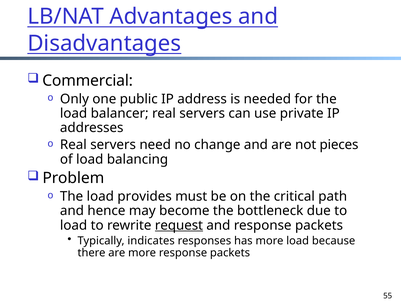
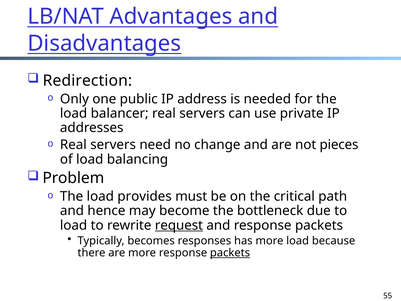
Commercial: Commercial -> Redirection
indicates: indicates -> becomes
packets at (230, 253) underline: none -> present
